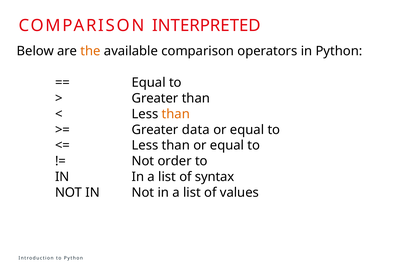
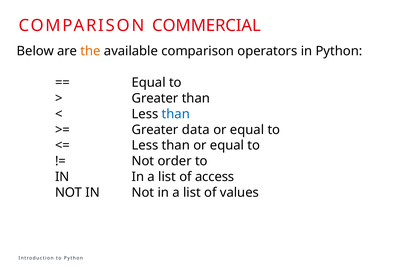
INTERPRETED: INTERPRETED -> COMMERCIAL
than at (176, 114) colour: orange -> blue
syntax: syntax -> access
